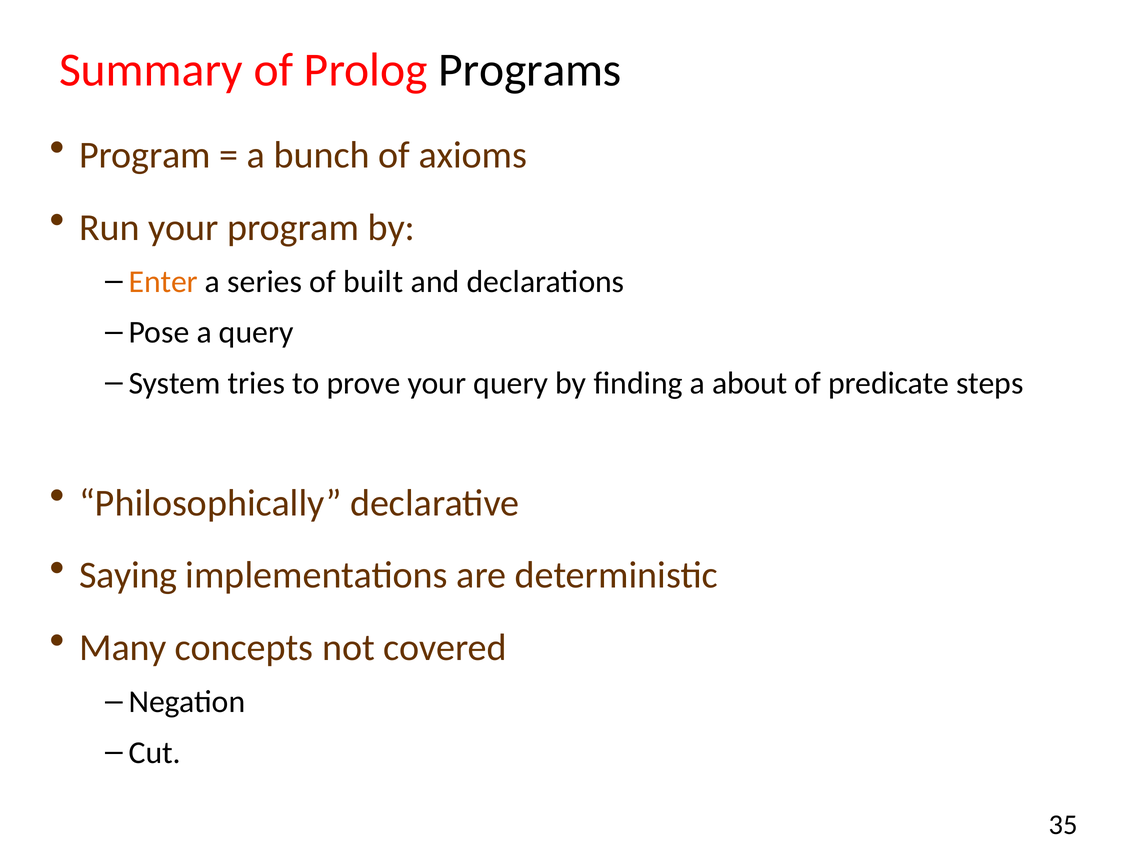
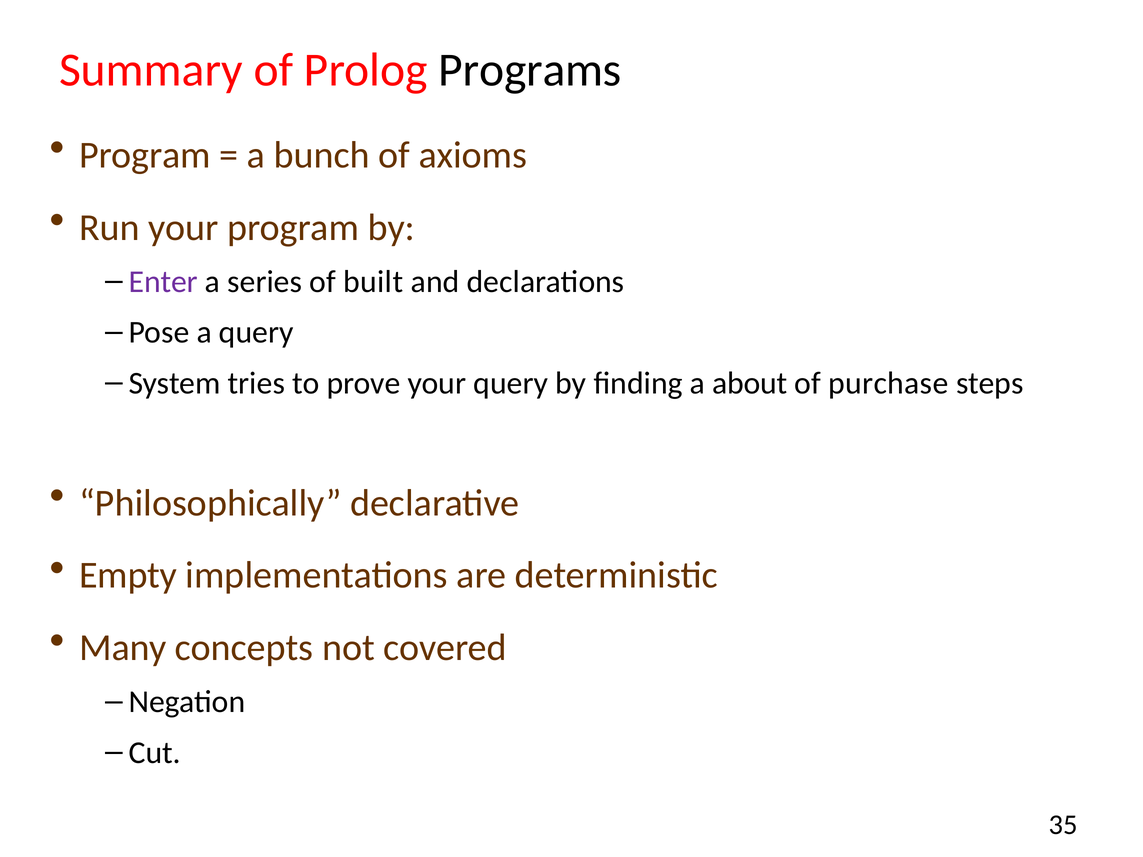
Enter colour: orange -> purple
predicate: predicate -> purchase
Saying: Saying -> Empty
